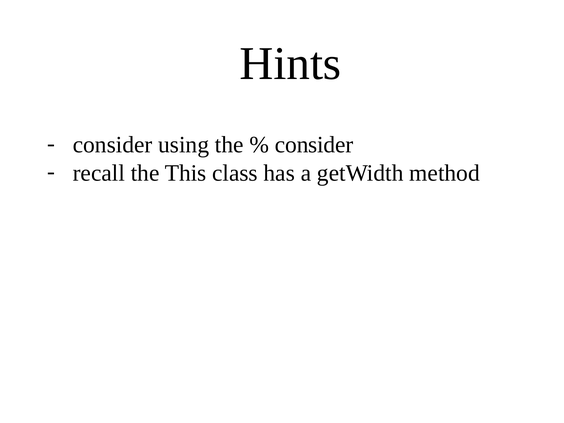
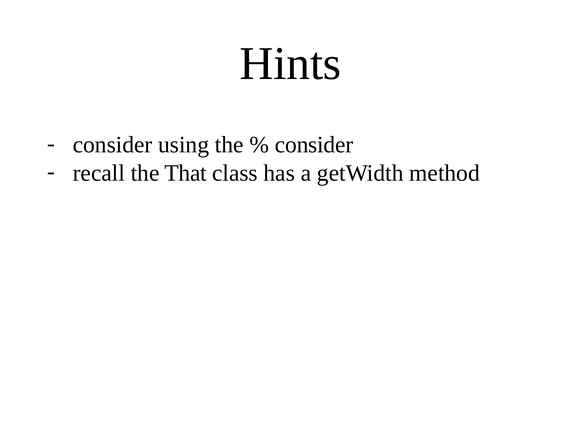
This: This -> That
